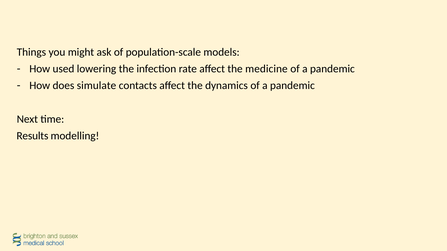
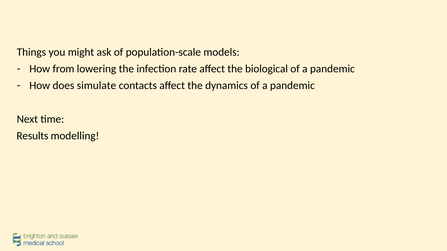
used: used -> from
medicine: medicine -> biological
